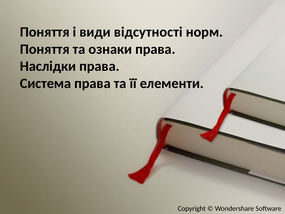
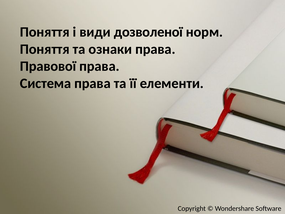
відсутності: відсутності -> дозволеної
Наслідки: Наслідки -> Правової
